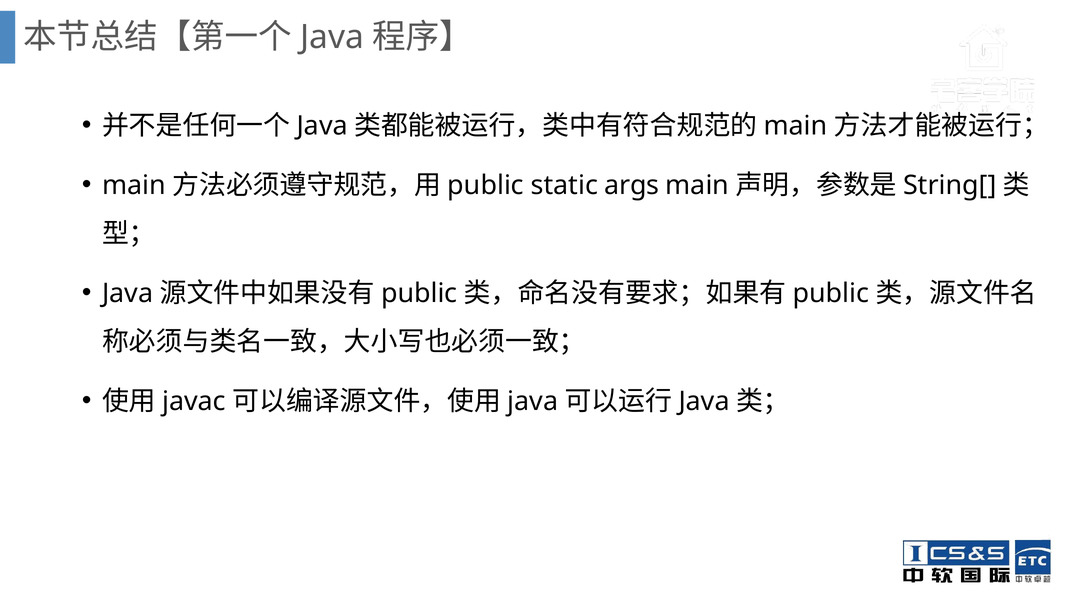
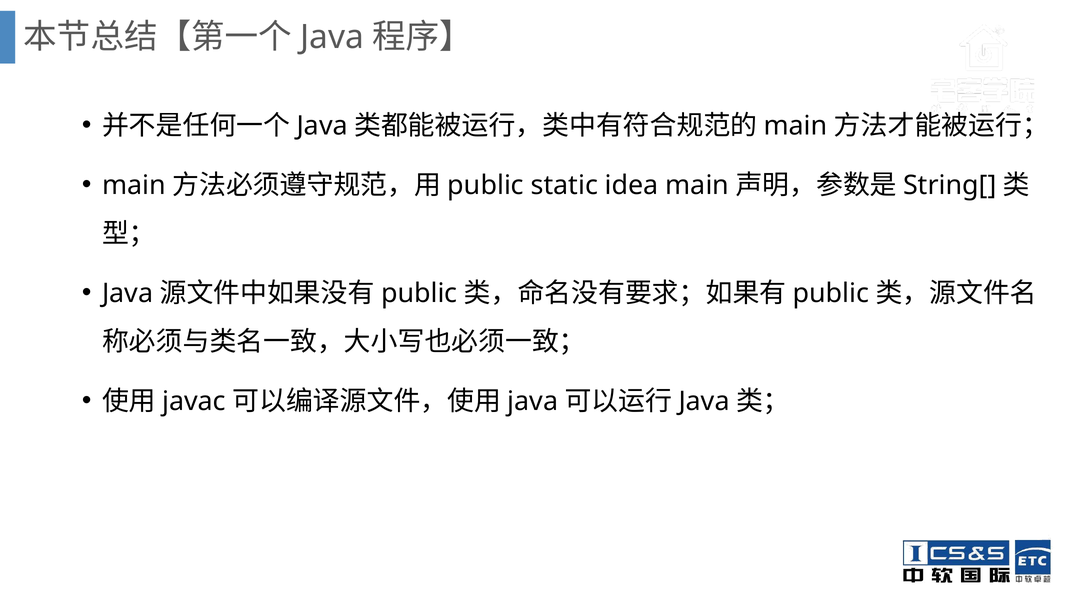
args: args -> idea
